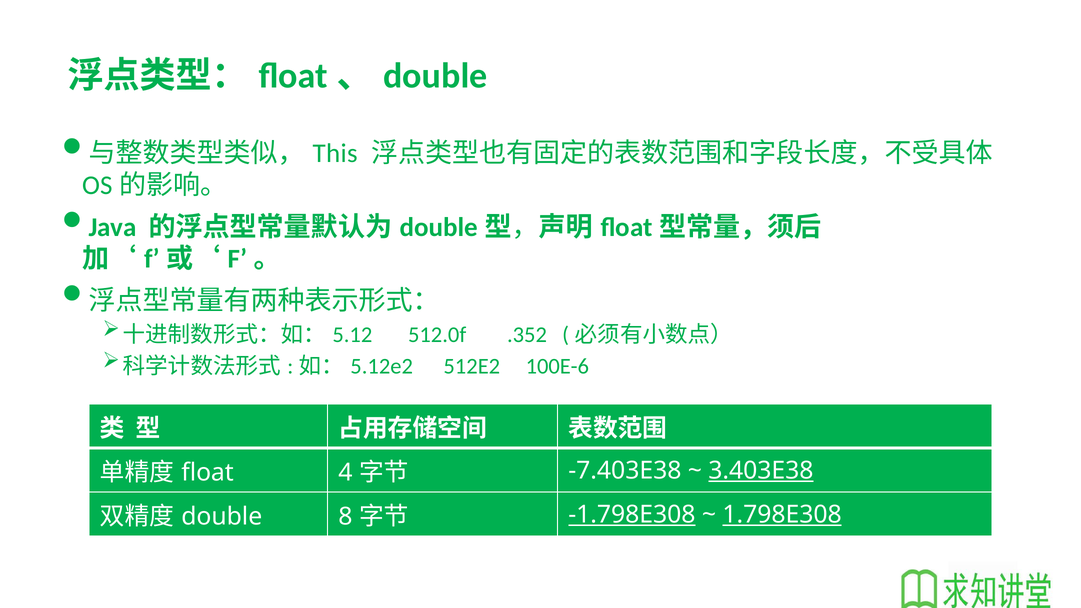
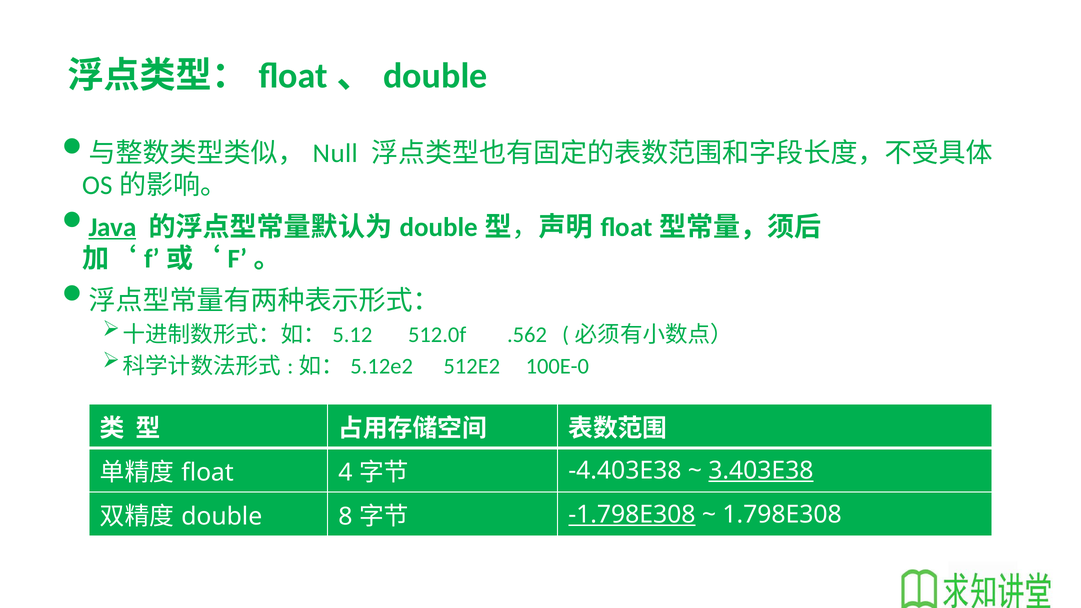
This: This -> Null
Java underline: none -> present
.352: .352 -> .562
100E-6: 100E-6 -> 100E-0
-7.403E38: -7.403E38 -> -4.403E38
1.798E308 underline: present -> none
